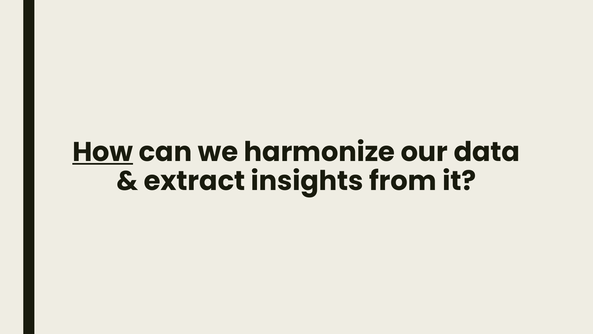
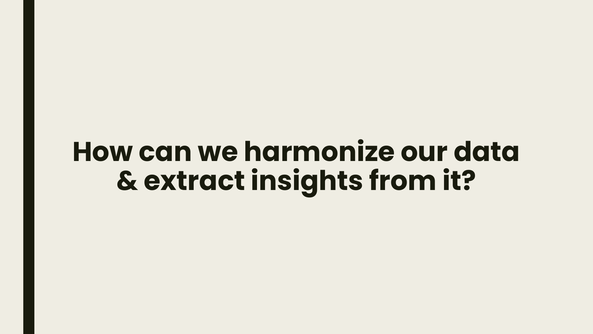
How underline: present -> none
